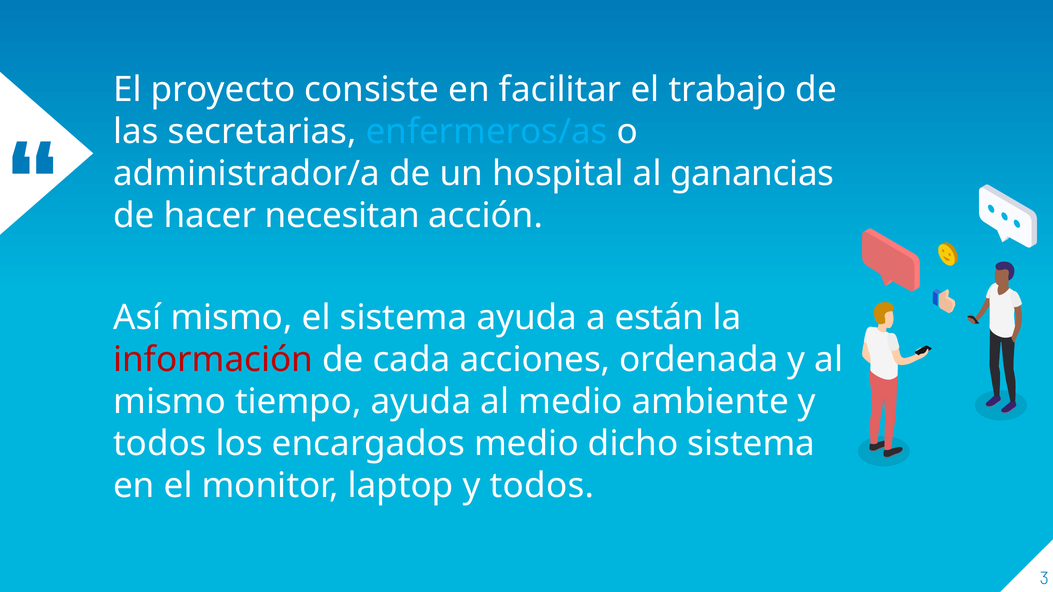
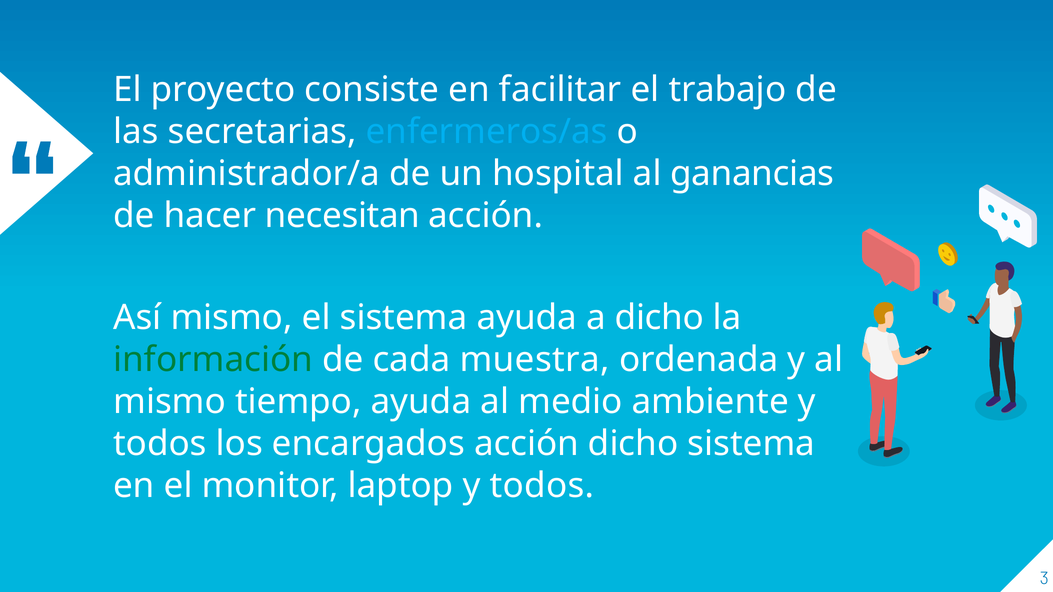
a están: están -> dicho
información colour: red -> green
acciones: acciones -> muestra
encargados medio: medio -> acción
